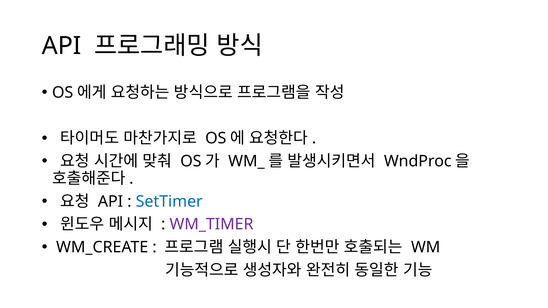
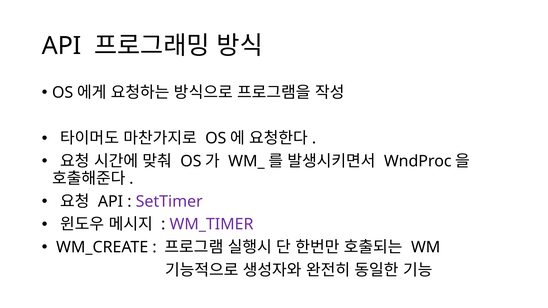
SetTimer colour: blue -> purple
